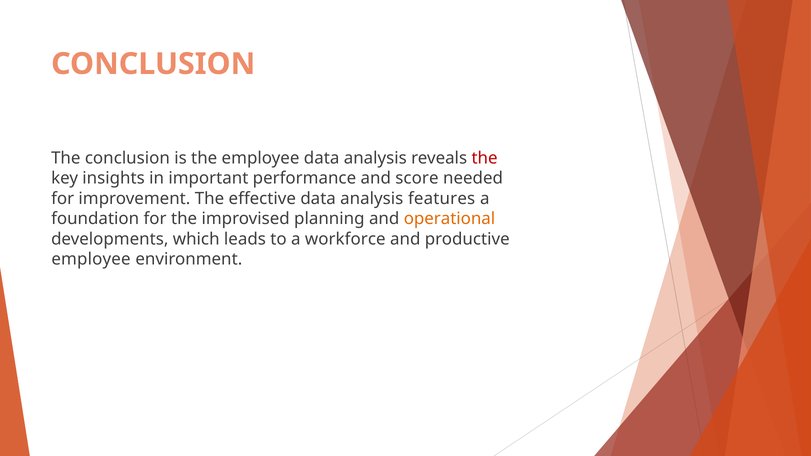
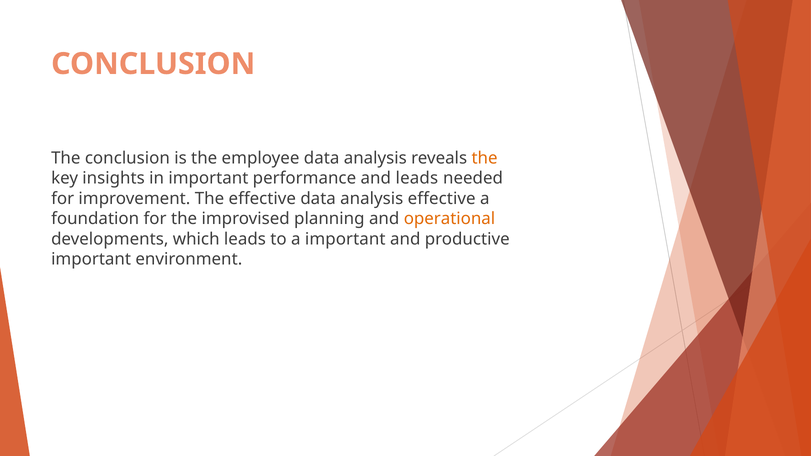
the at (485, 158) colour: red -> orange
and score: score -> leads
analysis features: features -> effective
a workforce: workforce -> important
employee at (91, 260): employee -> important
